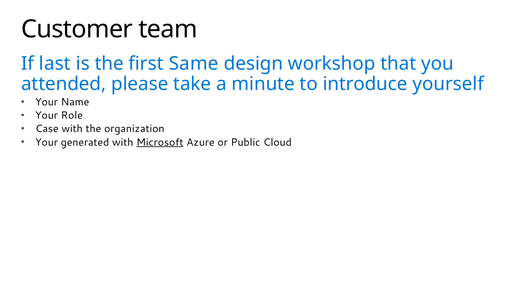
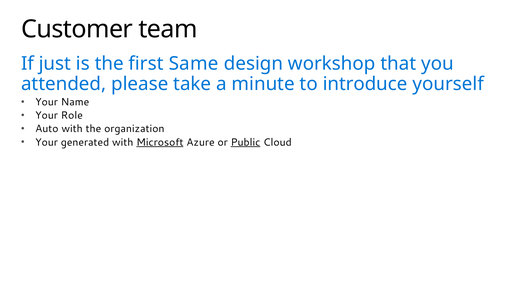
last: last -> just
Case: Case -> Auto
Public underline: none -> present
